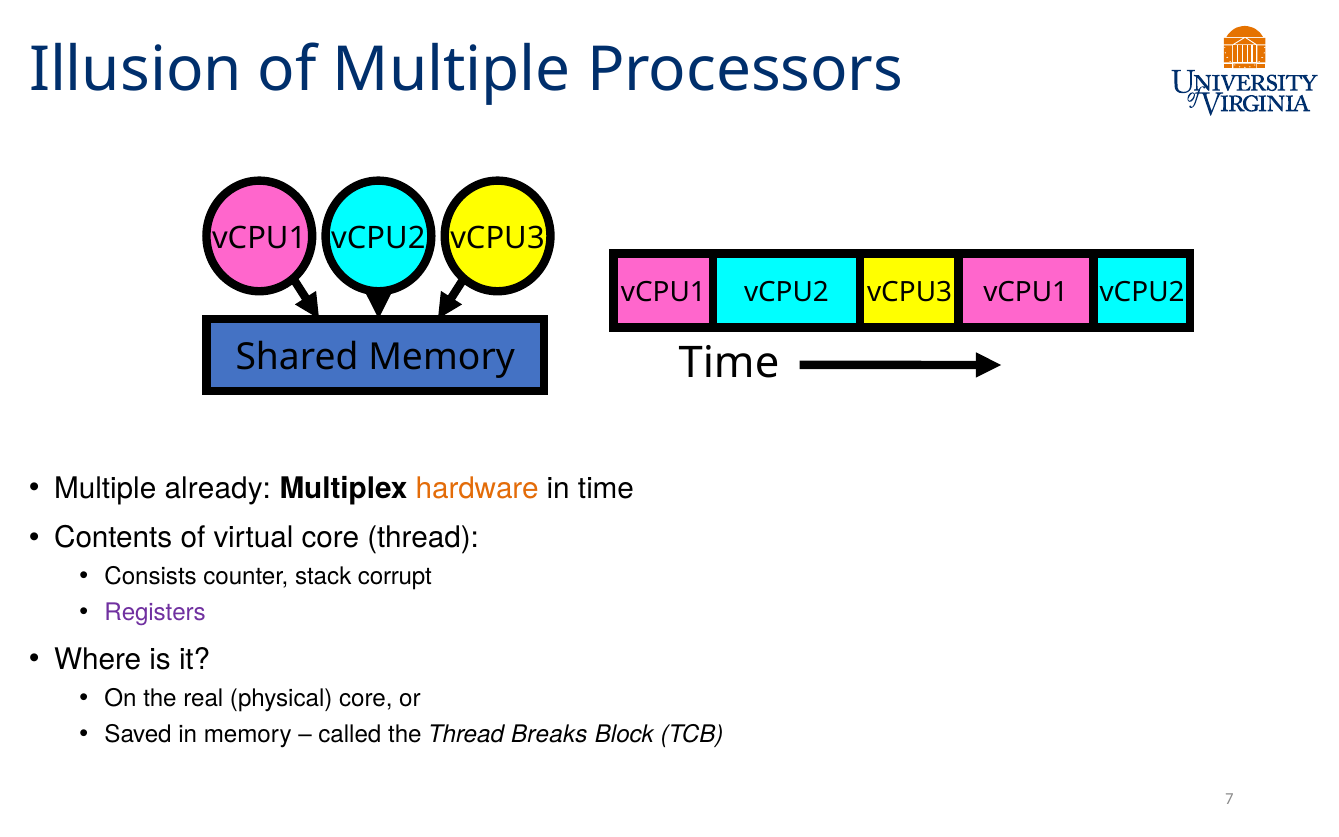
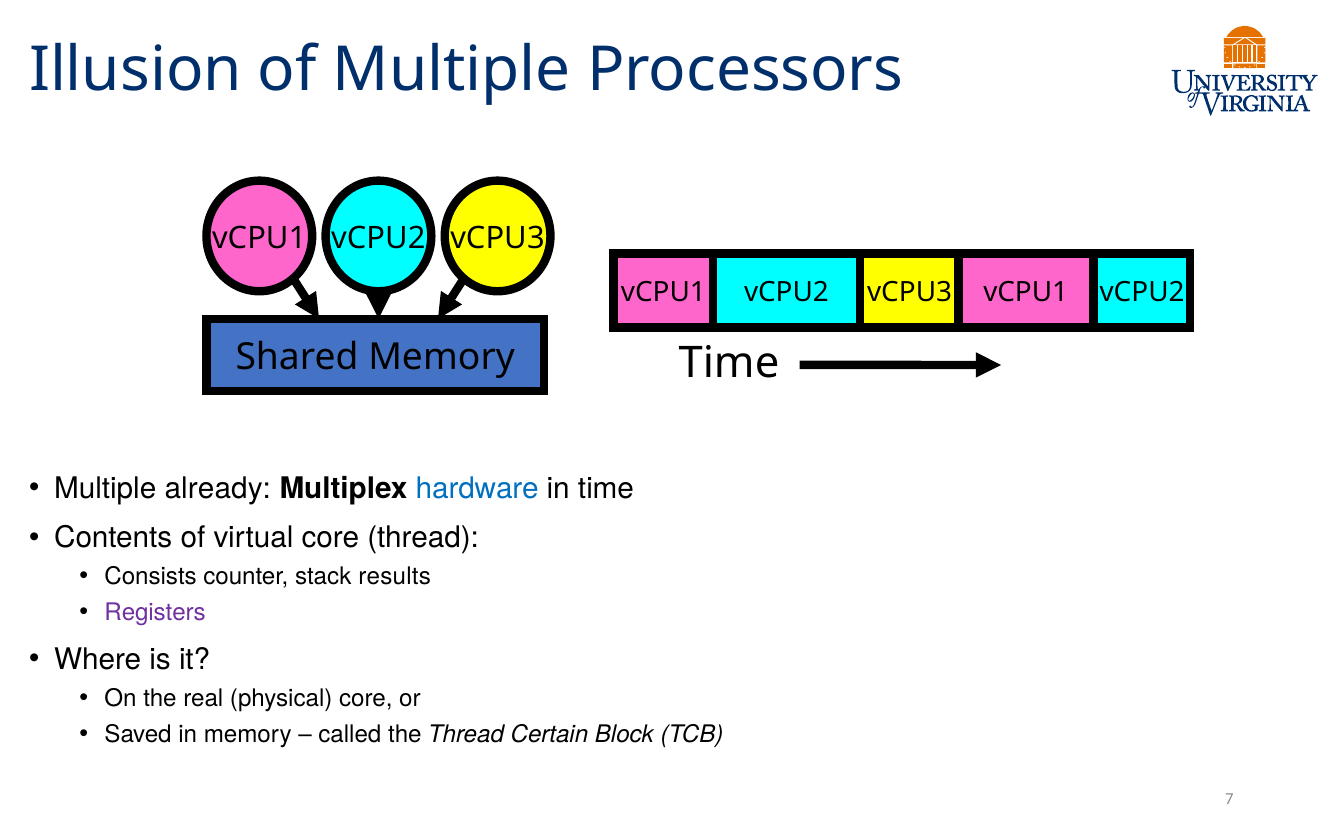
hardware colour: orange -> blue
corrupt: corrupt -> results
Breaks: Breaks -> Certain
